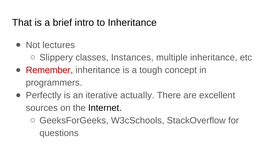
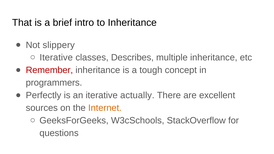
lectures: lectures -> slippery
Slippery at (56, 58): Slippery -> Iterative
Instances: Instances -> Describes
Internet colour: black -> orange
